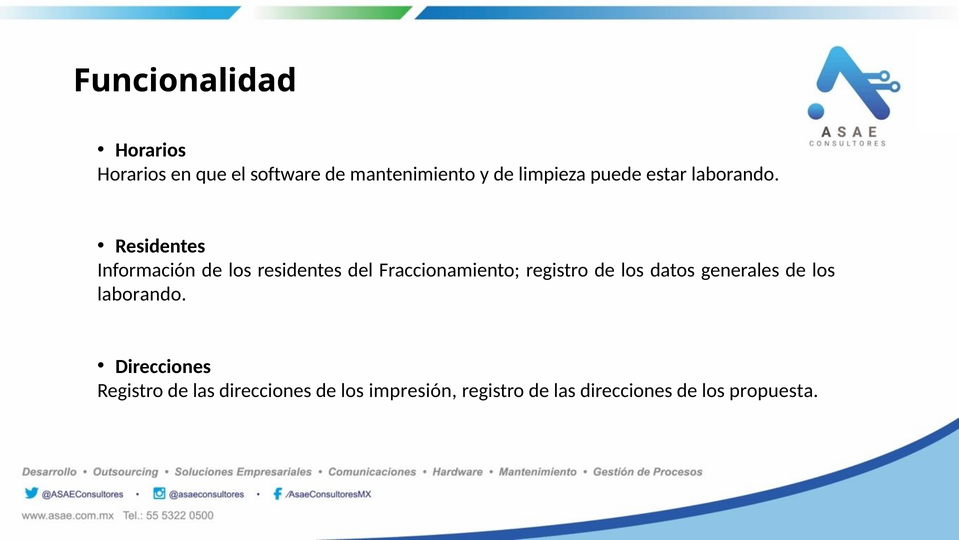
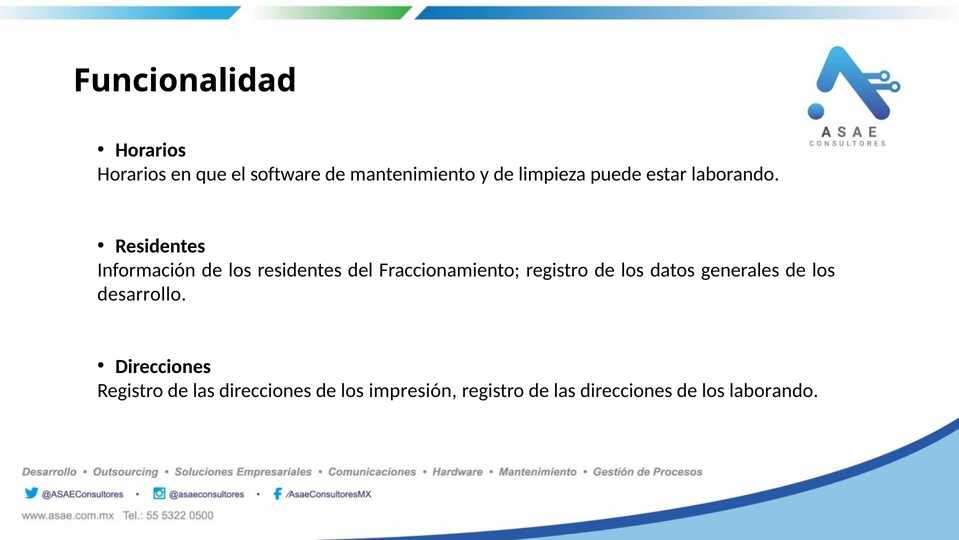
laborando at (142, 294): laborando -> desarrollo
los propuesta: propuesta -> laborando
